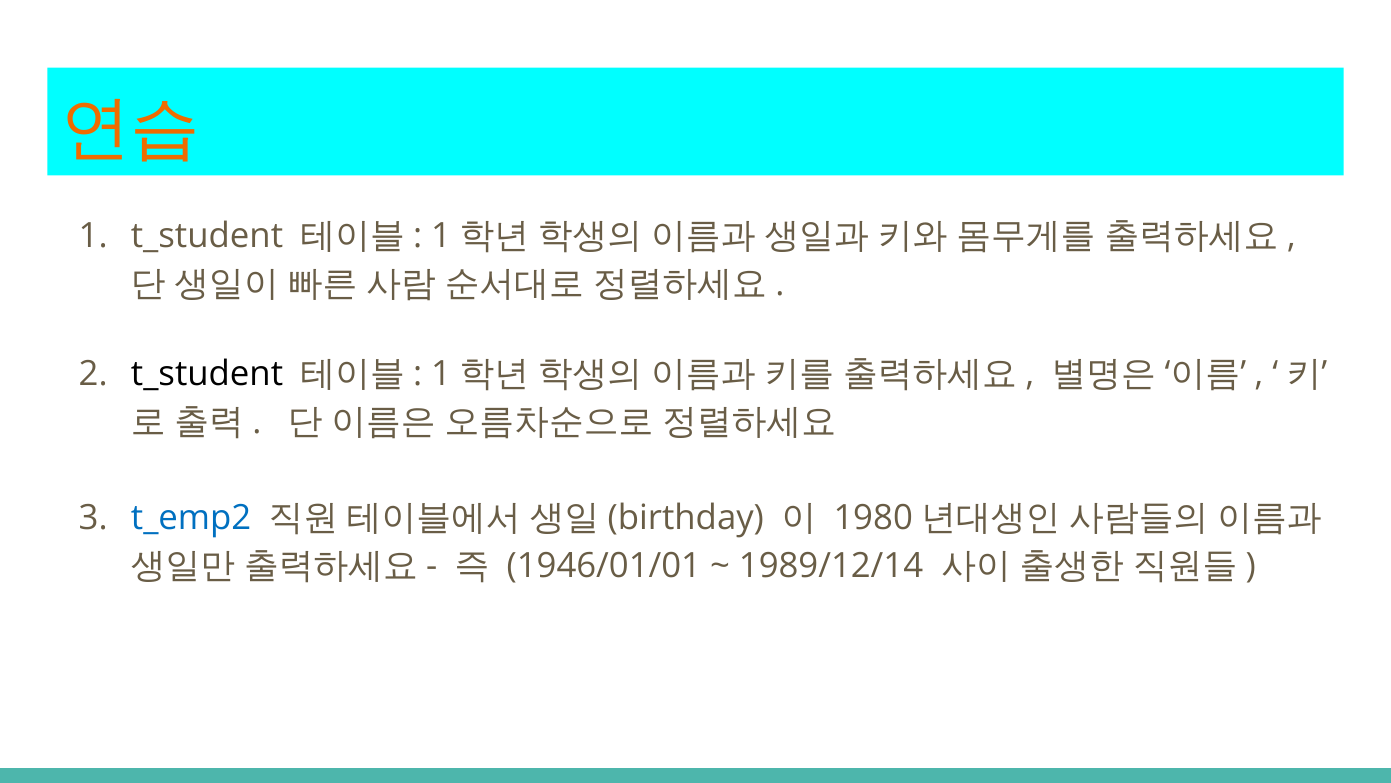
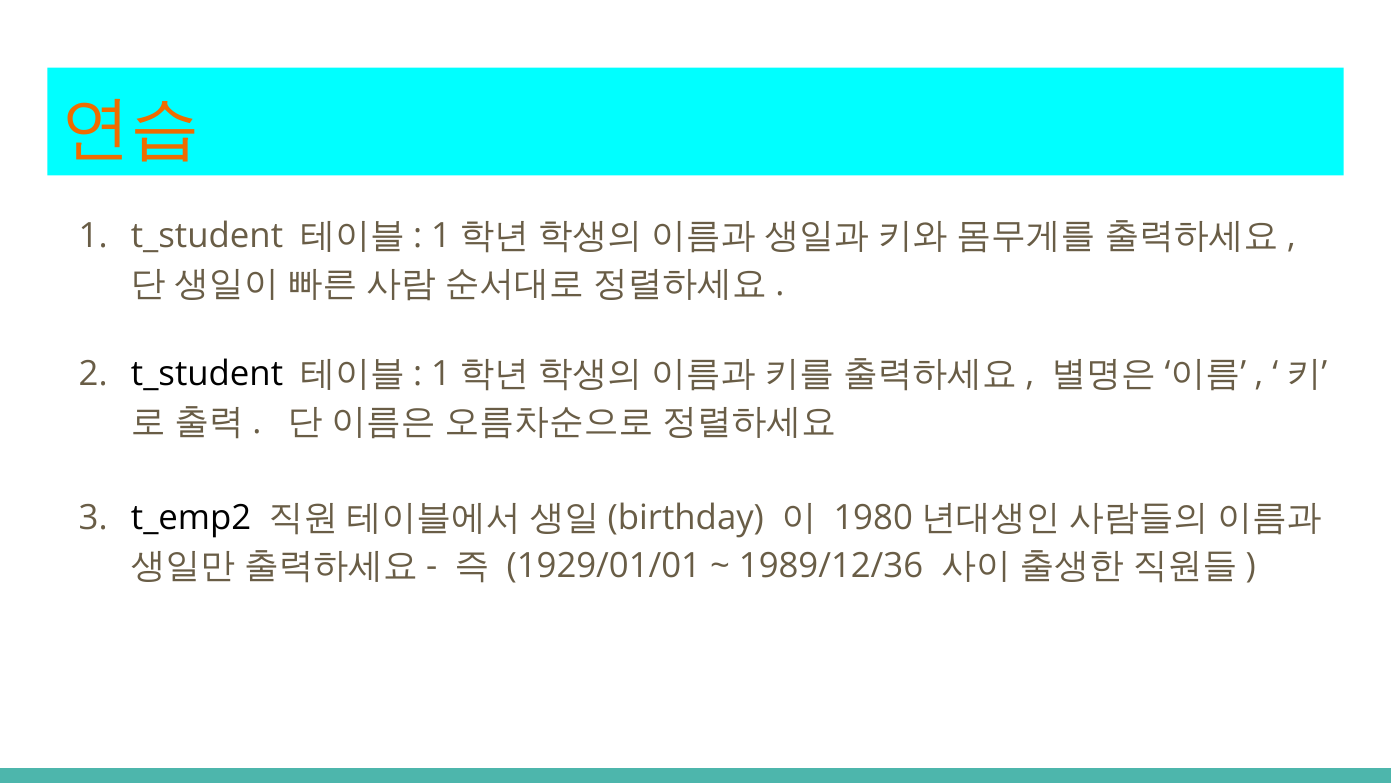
t_emp2 colour: blue -> black
1946/01/01: 1946/01/01 -> 1929/01/01
1989/12/14: 1989/12/14 -> 1989/12/36
